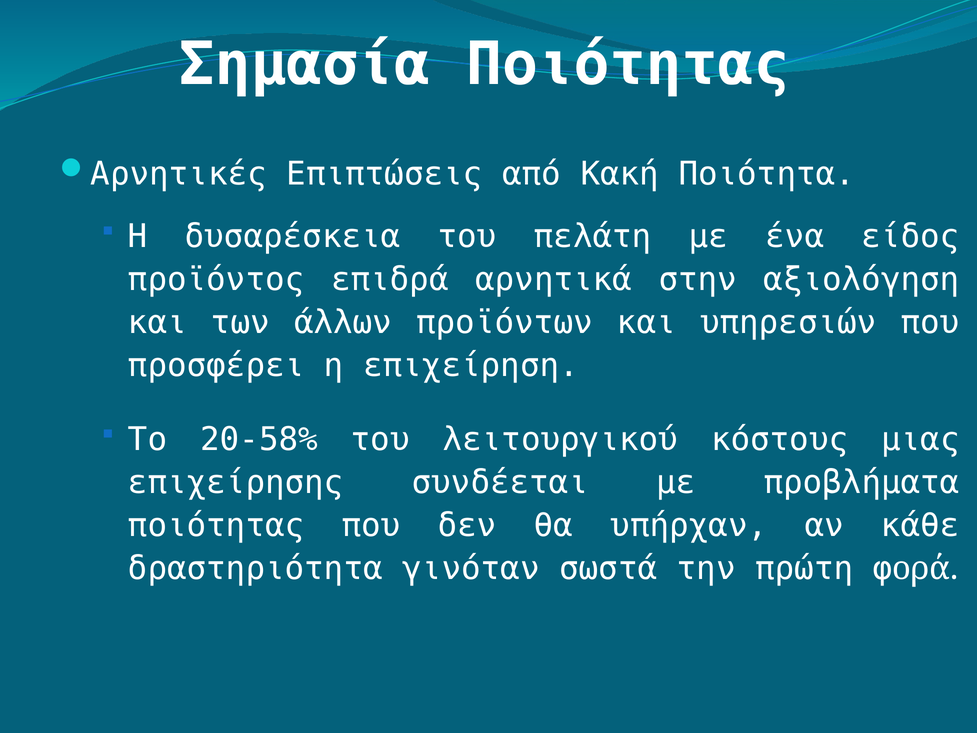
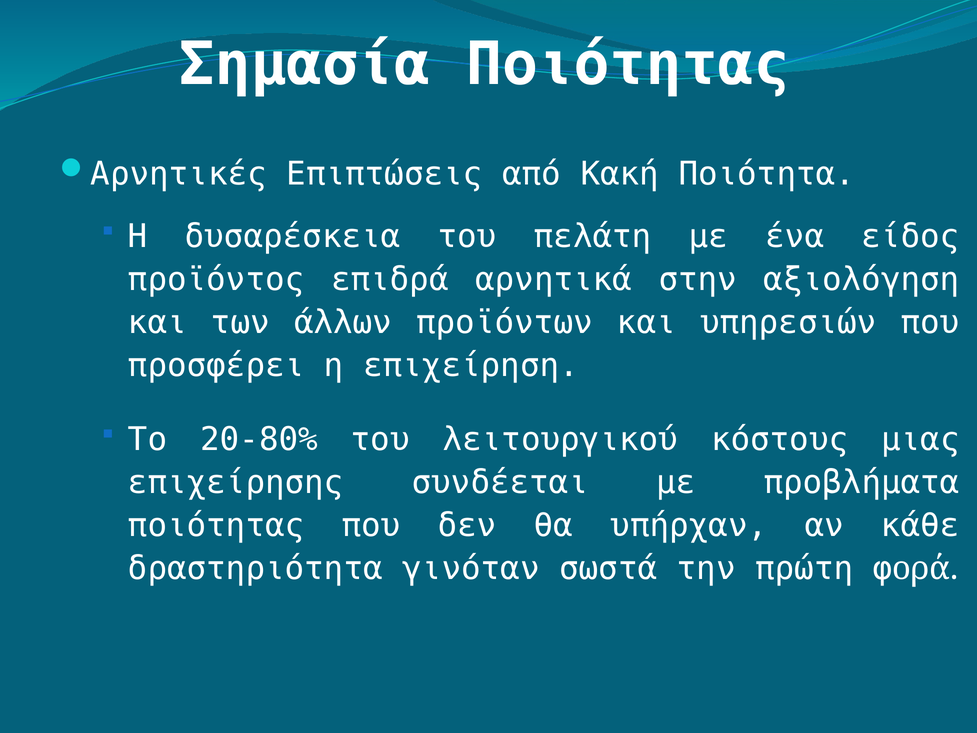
20-58%: 20-58% -> 20-80%
